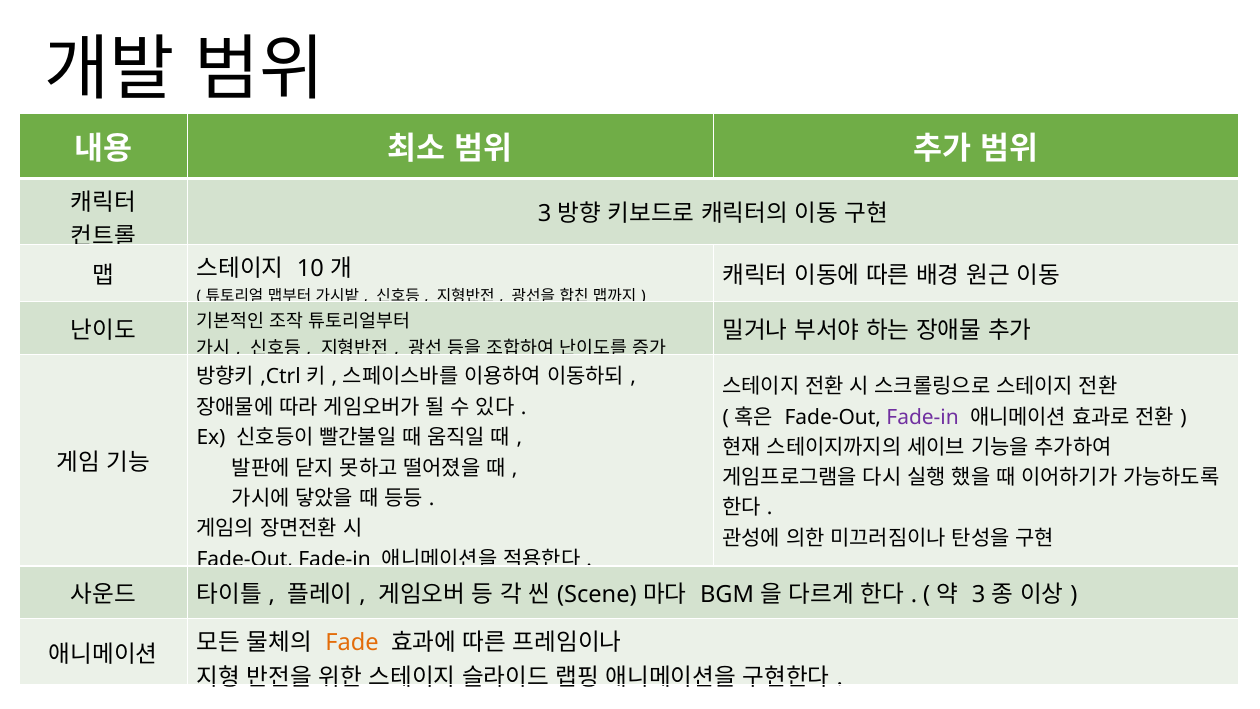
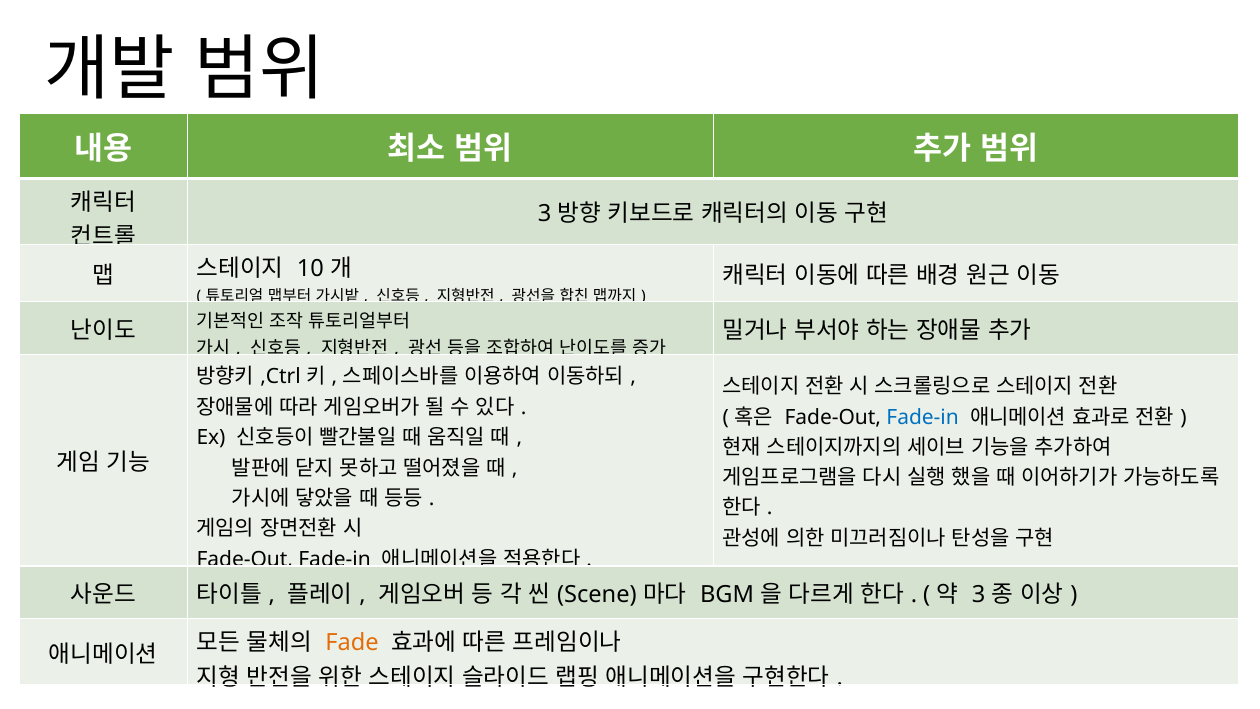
Fade-in at (923, 417) colour: purple -> blue
